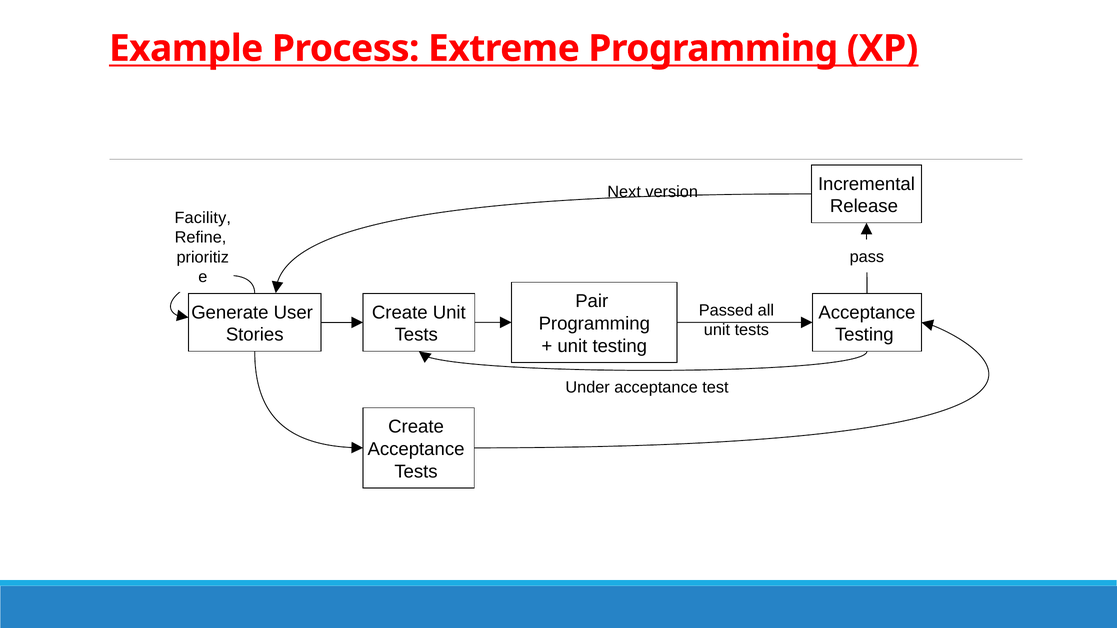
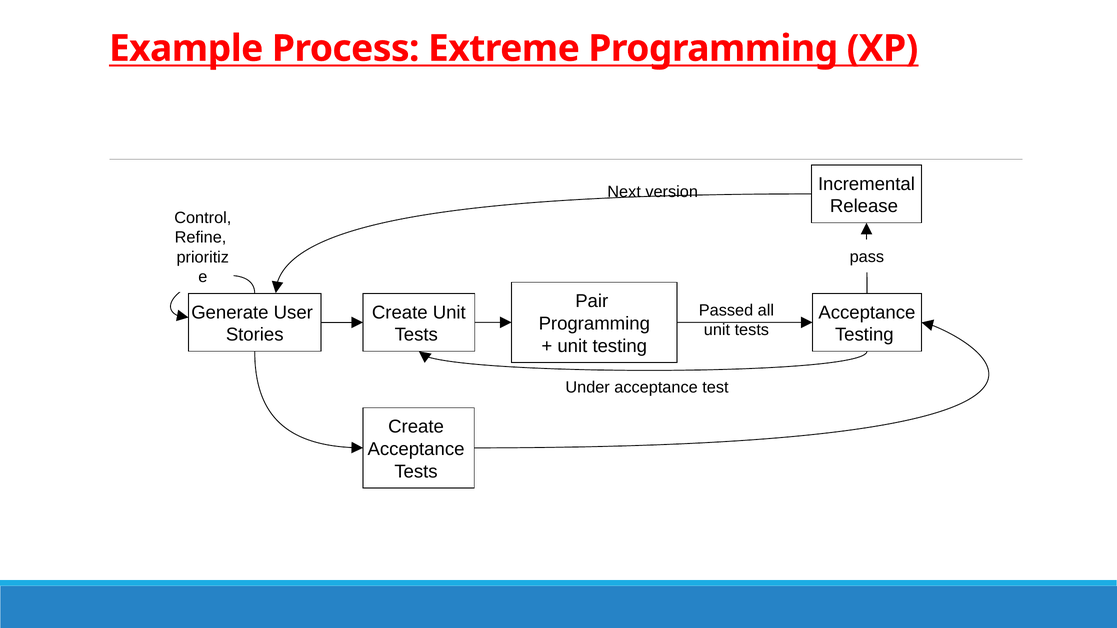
Facility: Facility -> Control
